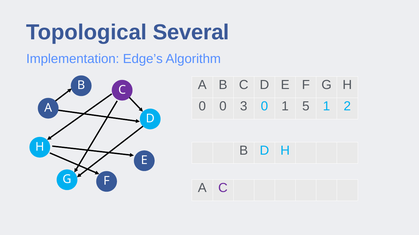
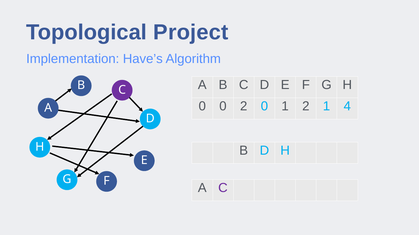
Several: Several -> Project
Edge’s: Edge’s -> Have’s
0 3: 3 -> 2
1 5: 5 -> 2
2: 2 -> 4
